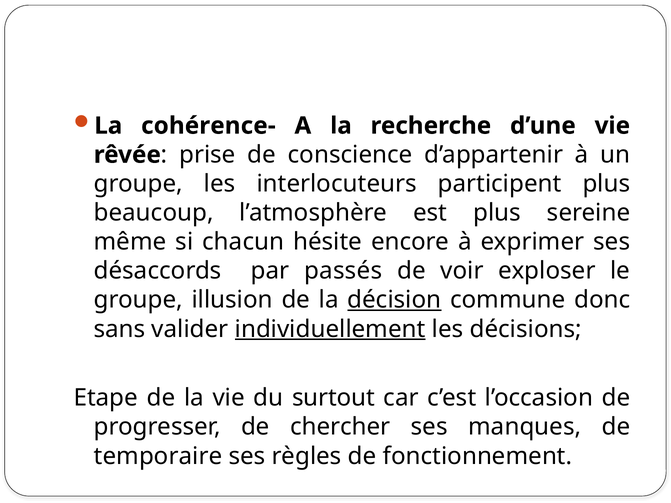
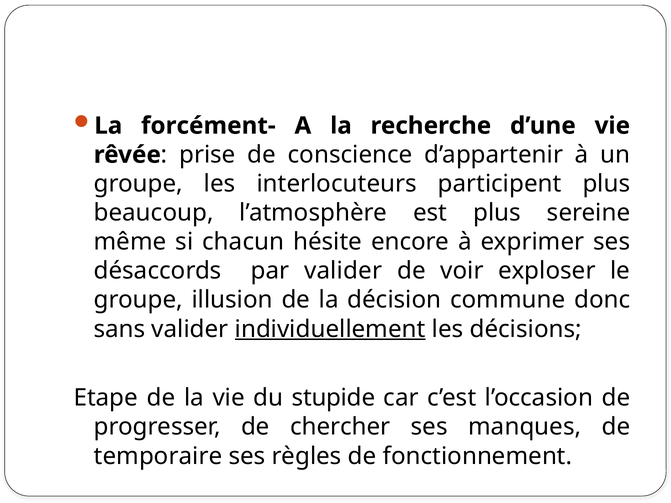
cohérence-: cohérence- -> forcément-
par passés: passés -> valider
décision underline: present -> none
surtout: surtout -> stupide
